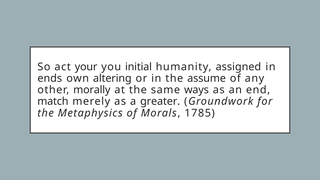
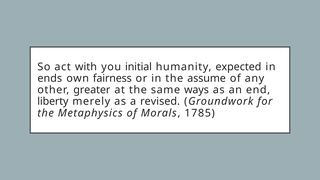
your: your -> with
assigned: assigned -> expected
altering: altering -> fairness
morally: morally -> greater
match: match -> liberty
greater: greater -> revised
